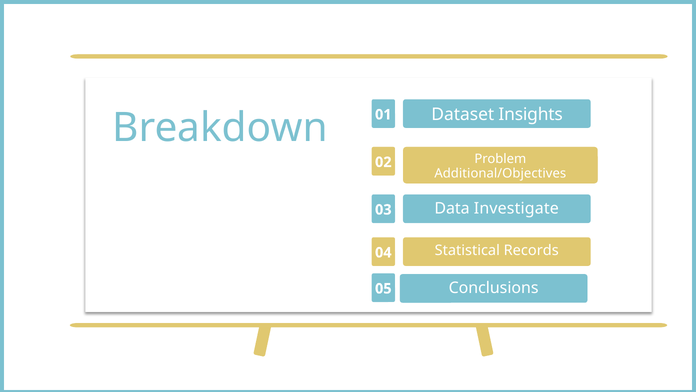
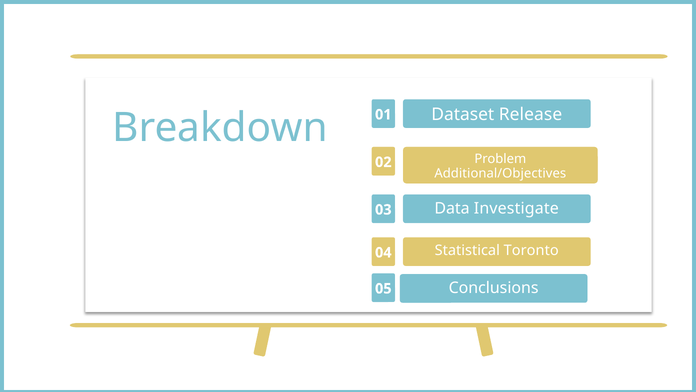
Insights: Insights -> Release
Records: Records -> Toronto
